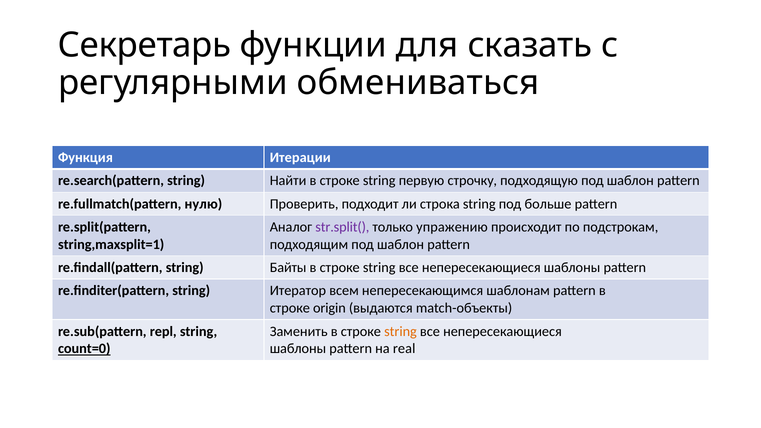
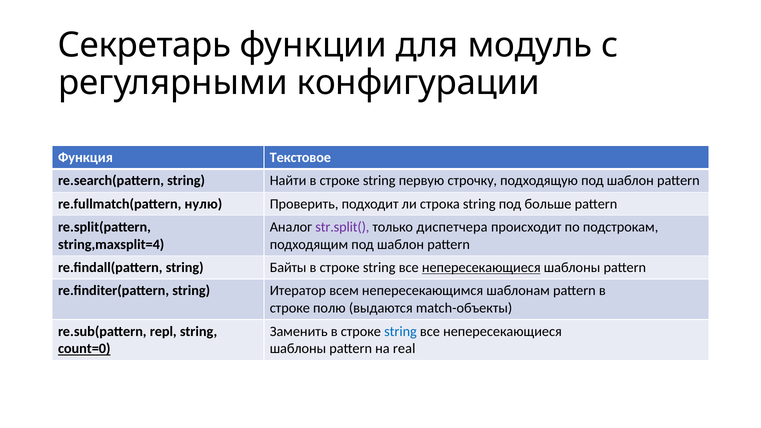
сказать: сказать -> модуль
обмениваться: обмениваться -> конфигурации
Итерации: Итерации -> Текстовое
упражению: упражению -> диспетчера
string,maxsplit=1: string,maxsplit=1 -> string,maxsplit=4
непересекающиеся at (481, 268) underline: none -> present
origin: origin -> полю
string at (400, 331) colour: orange -> blue
